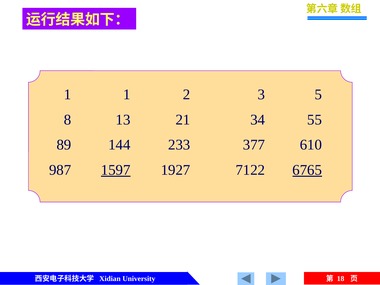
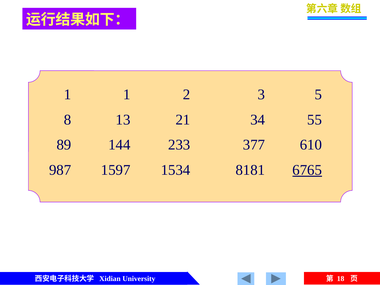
1597 underline: present -> none
1927: 1927 -> 1534
7122: 7122 -> 8181
